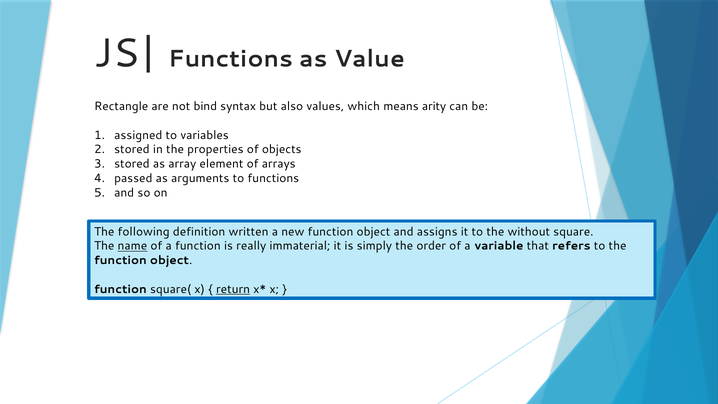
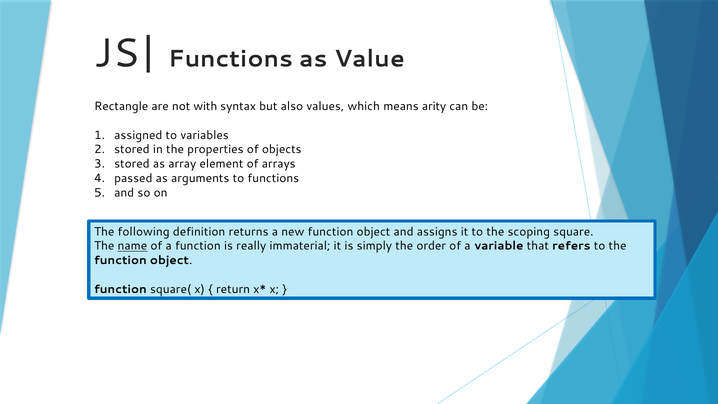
bind: bind -> with
written: written -> returns
without: without -> scoping
return underline: present -> none
